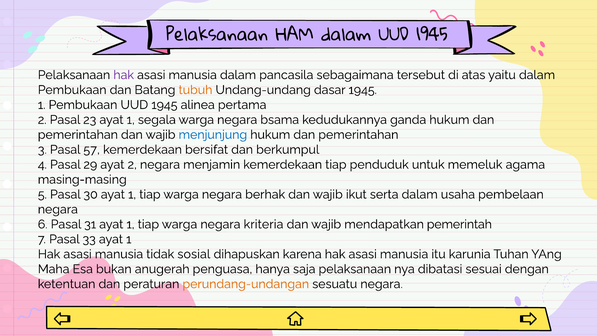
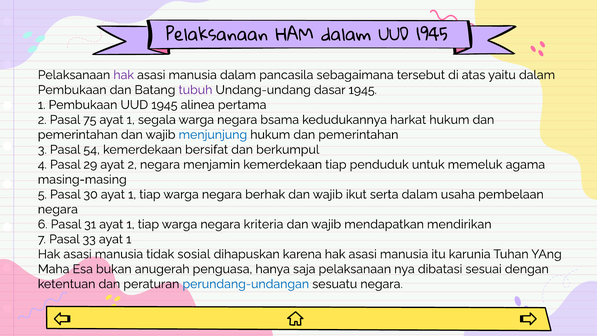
tubuh colour: orange -> purple
23: 23 -> 75
ganda: ganda -> harkat
57: 57 -> 54
pemerintah: pemerintah -> mendirikan
perundang-undangan colour: orange -> blue
